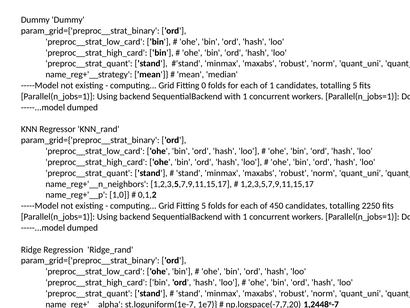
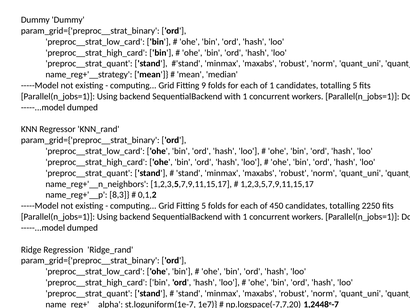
0: 0 -> 9
1,0: 1,0 -> 8,3
